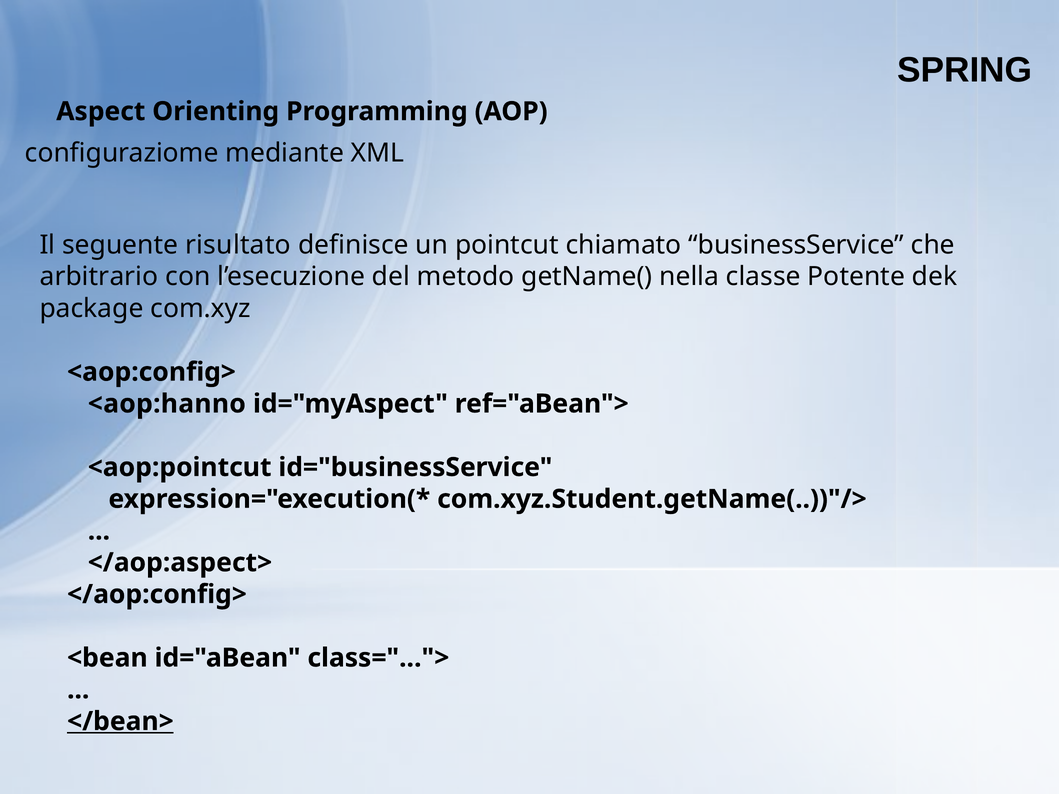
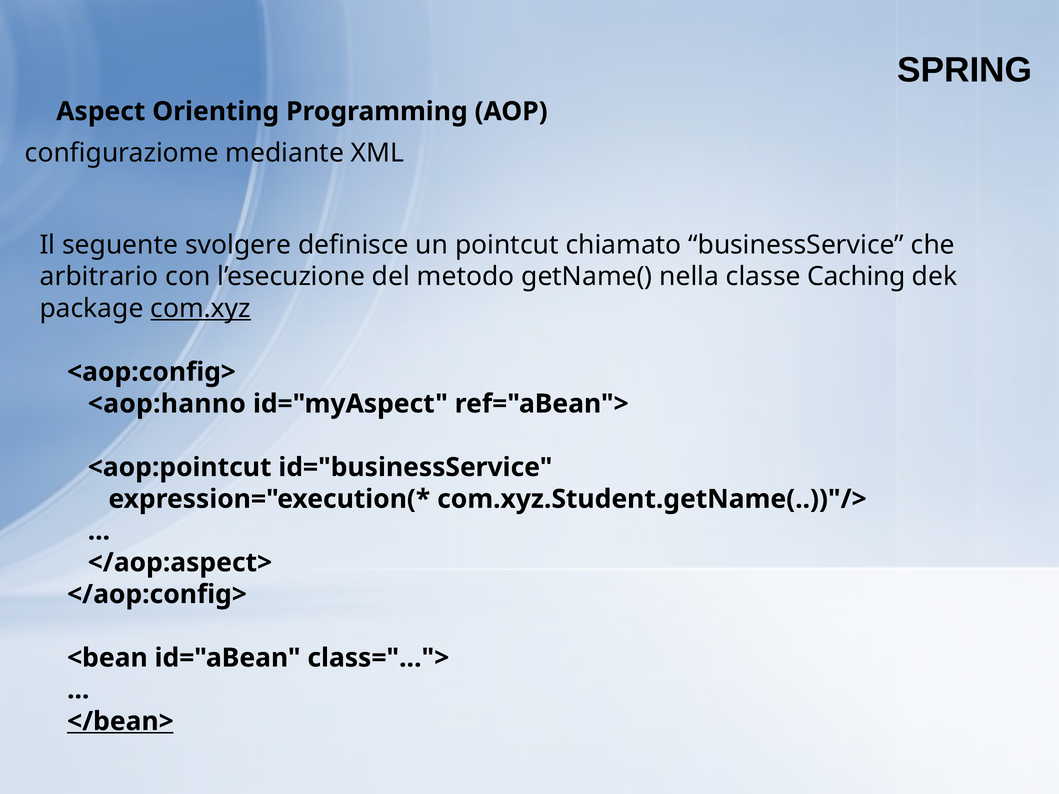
risultato: risultato -> svolgere
Potente: Potente -> Caching
com.xyz underline: none -> present
